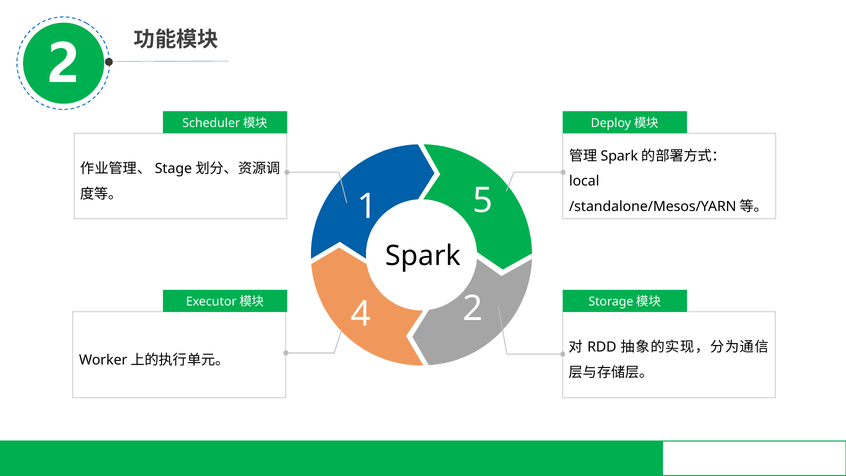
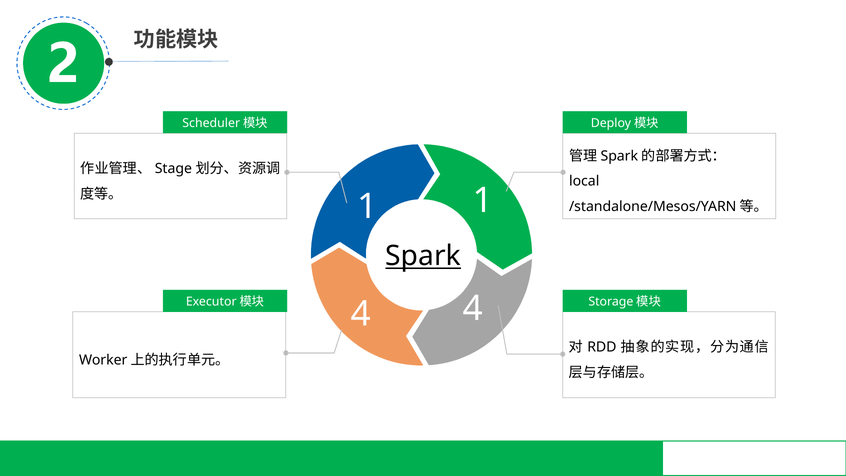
1 5: 5 -> 1
Spark underline: none -> present
4 2: 2 -> 4
